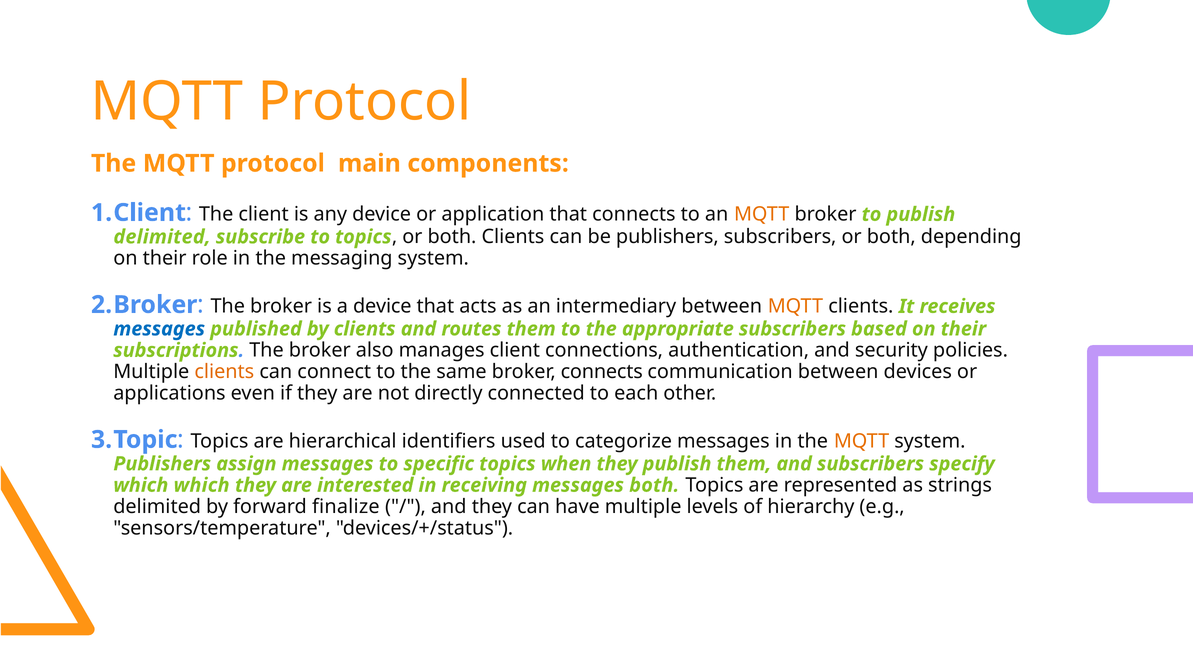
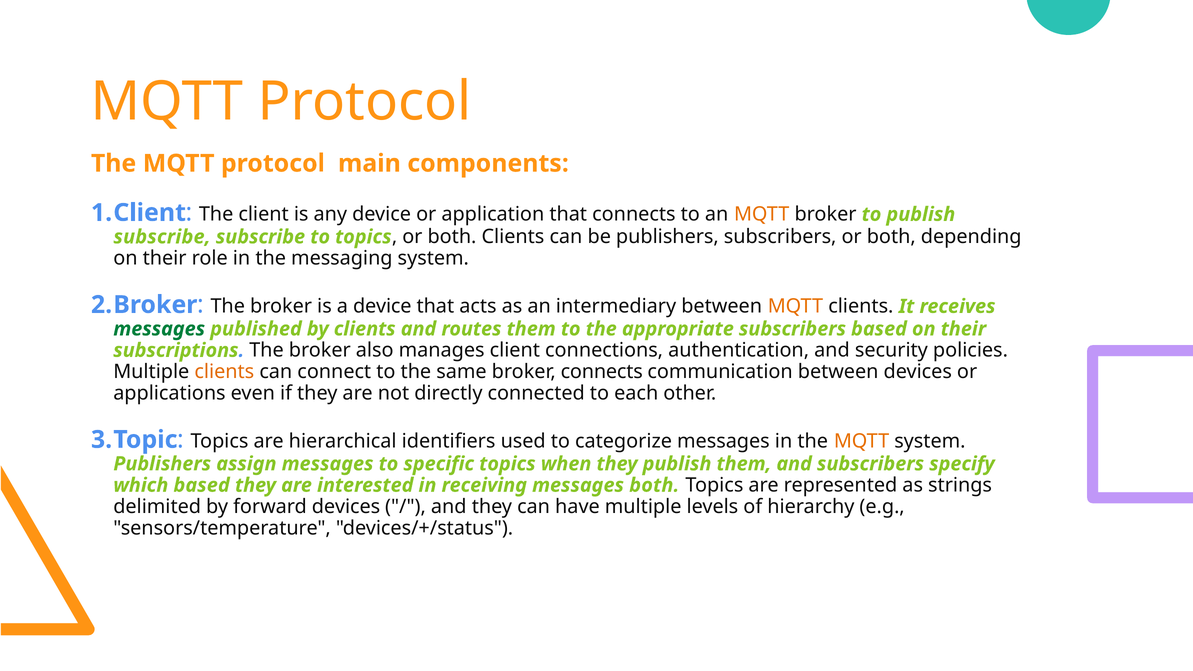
delimited at (162, 237): delimited -> subscribe
messages at (159, 329) colour: blue -> green
which which: which -> based
forward finalize: finalize -> devices
